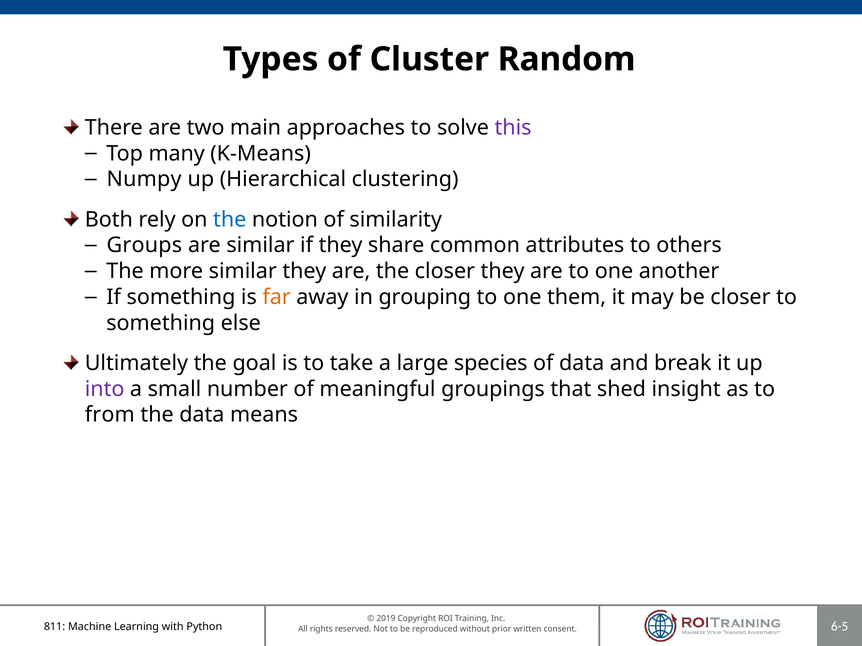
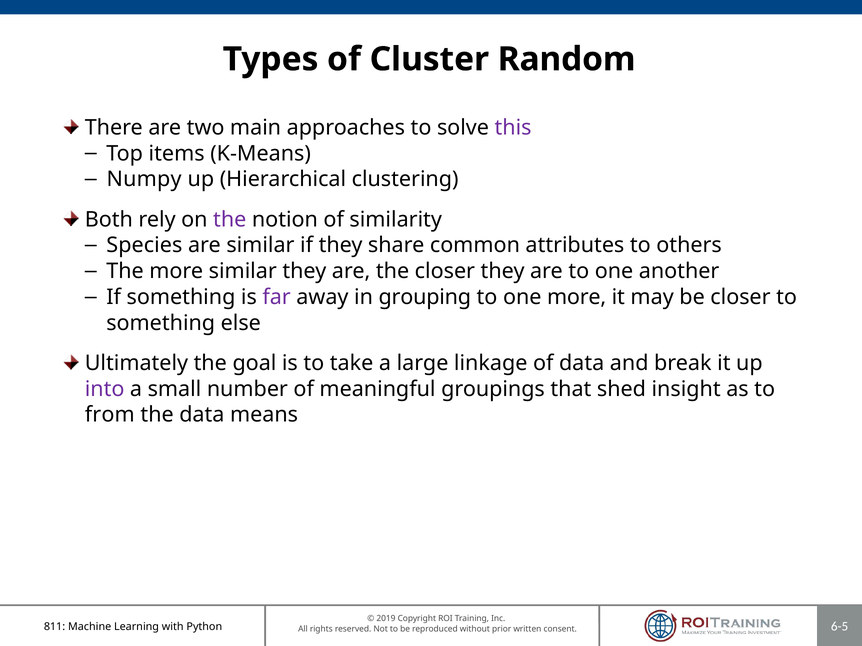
many: many -> items
the at (230, 220) colour: blue -> purple
Groups: Groups -> Species
far colour: orange -> purple
one them: them -> more
species: species -> linkage
